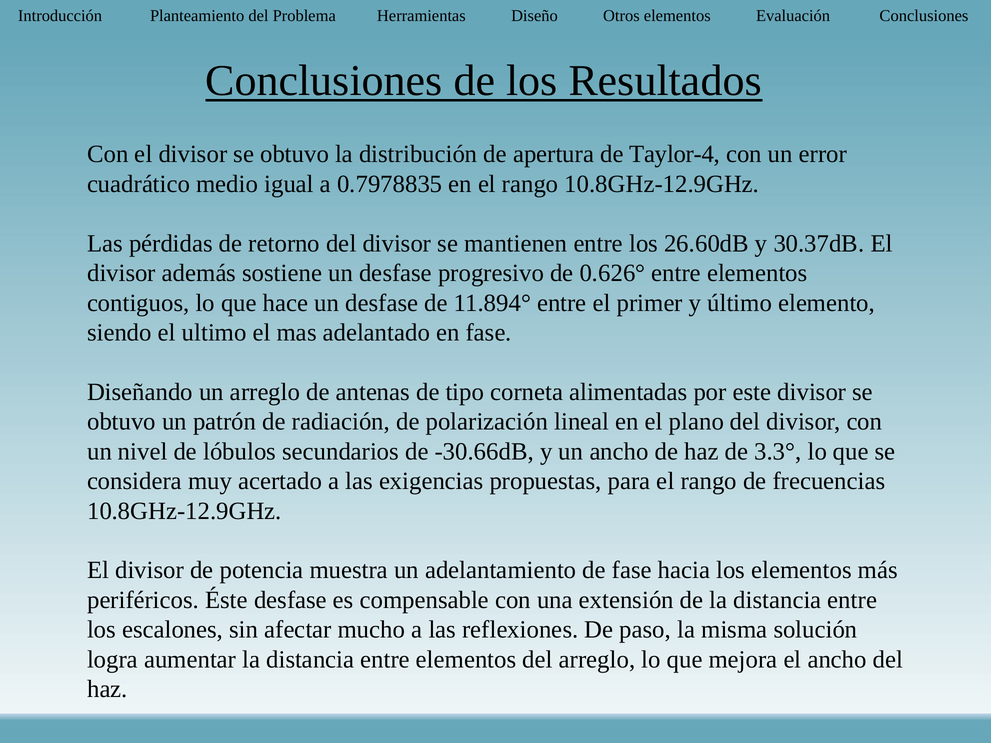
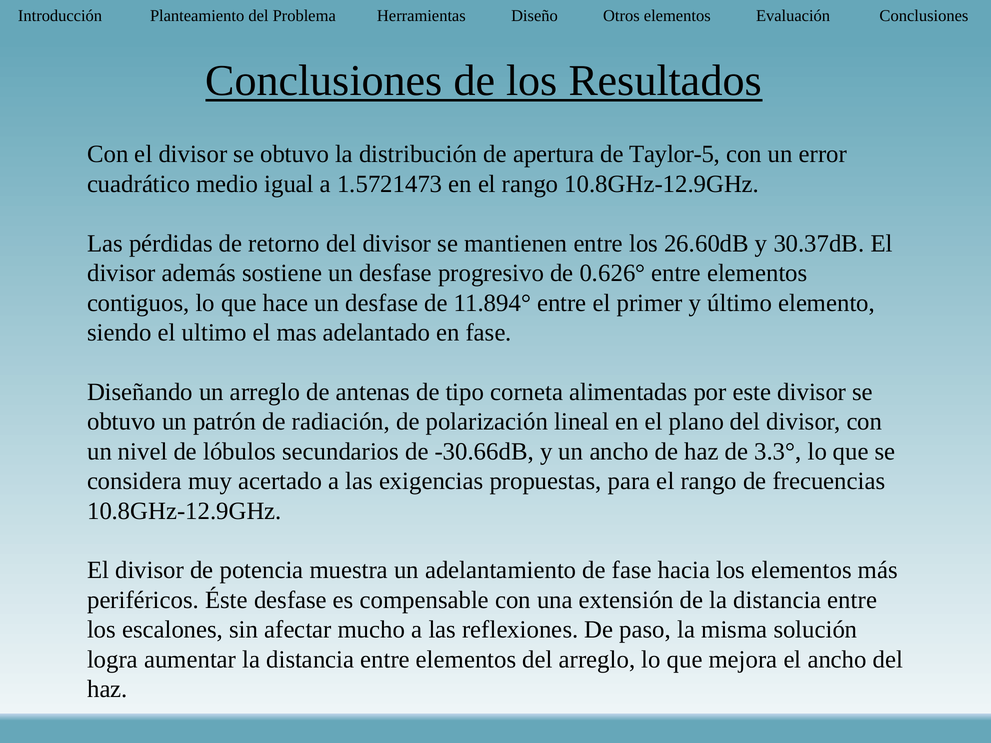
Taylor-4: Taylor-4 -> Taylor-5
0.7978835: 0.7978835 -> 1.5721473
